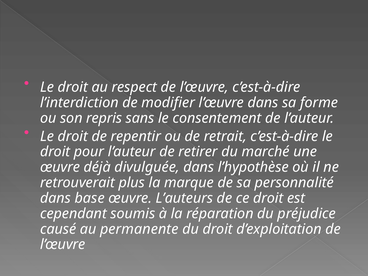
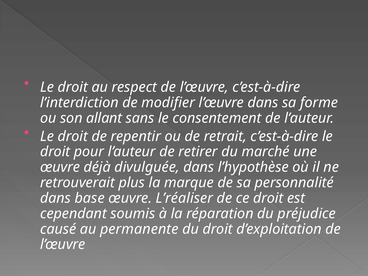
repris: repris -> allant
L’auteurs: L’auteurs -> L’réaliser
